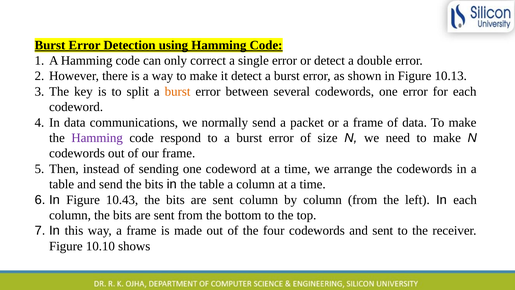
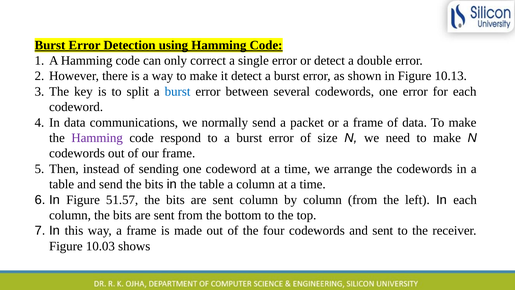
burst at (178, 91) colour: orange -> blue
10.43: 10.43 -> 51.57
10.10: 10.10 -> 10.03
